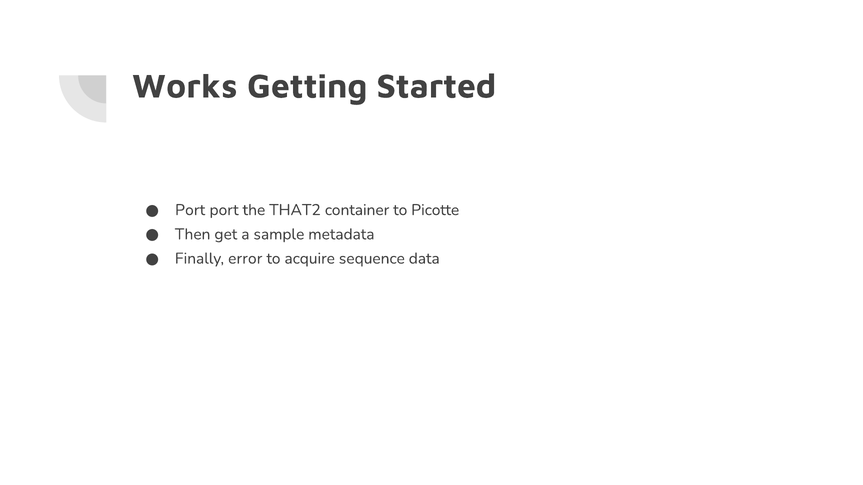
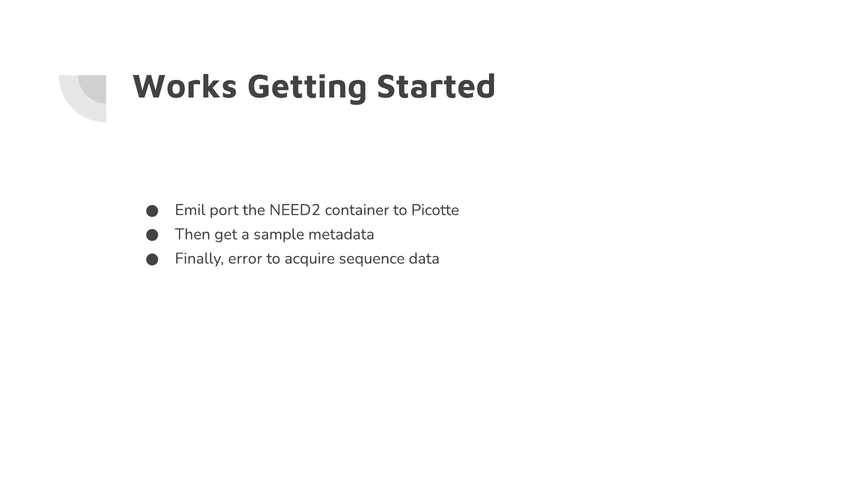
Port at (190, 210): Port -> Emil
THAT2: THAT2 -> NEED2
